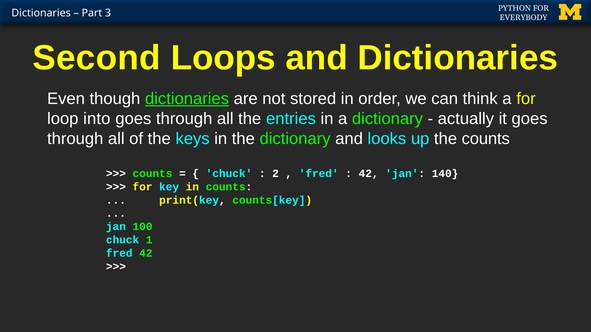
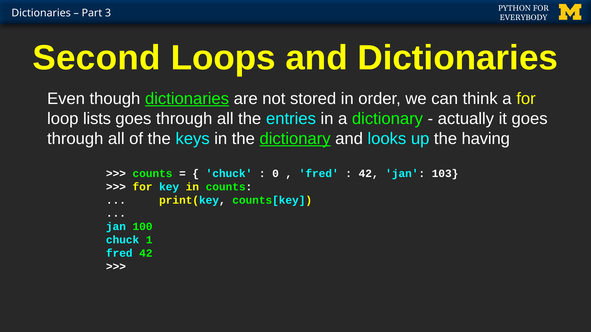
into: into -> lists
dictionary at (295, 139) underline: none -> present
the counts: counts -> having
2: 2 -> 0
140: 140 -> 103
